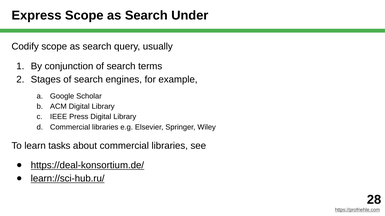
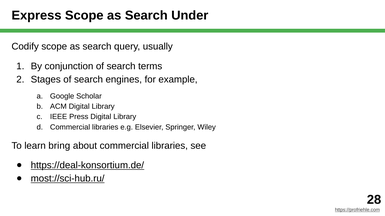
tasks: tasks -> bring
learn://sci-hub.ru/: learn://sci-hub.ru/ -> most://sci-hub.ru/
